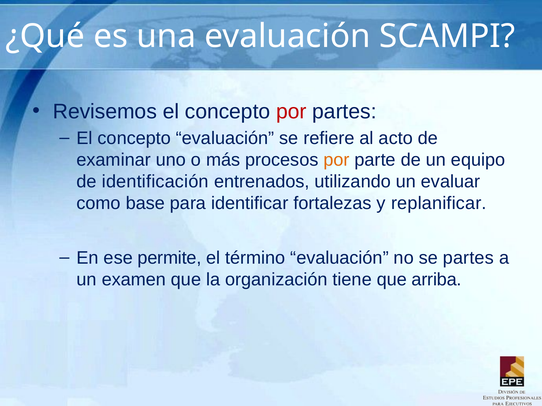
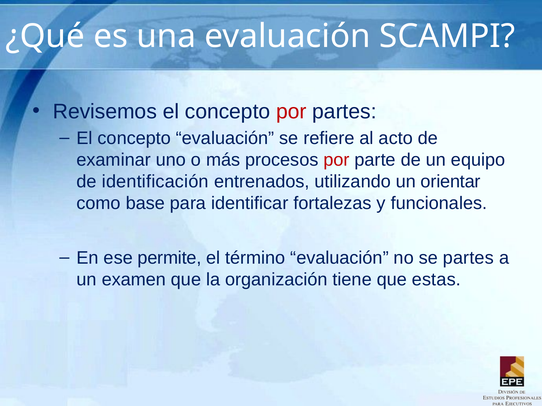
por at (337, 160) colour: orange -> red
evaluar: evaluar -> orientar
replanificar: replanificar -> funcionales
arriba: arriba -> estas
